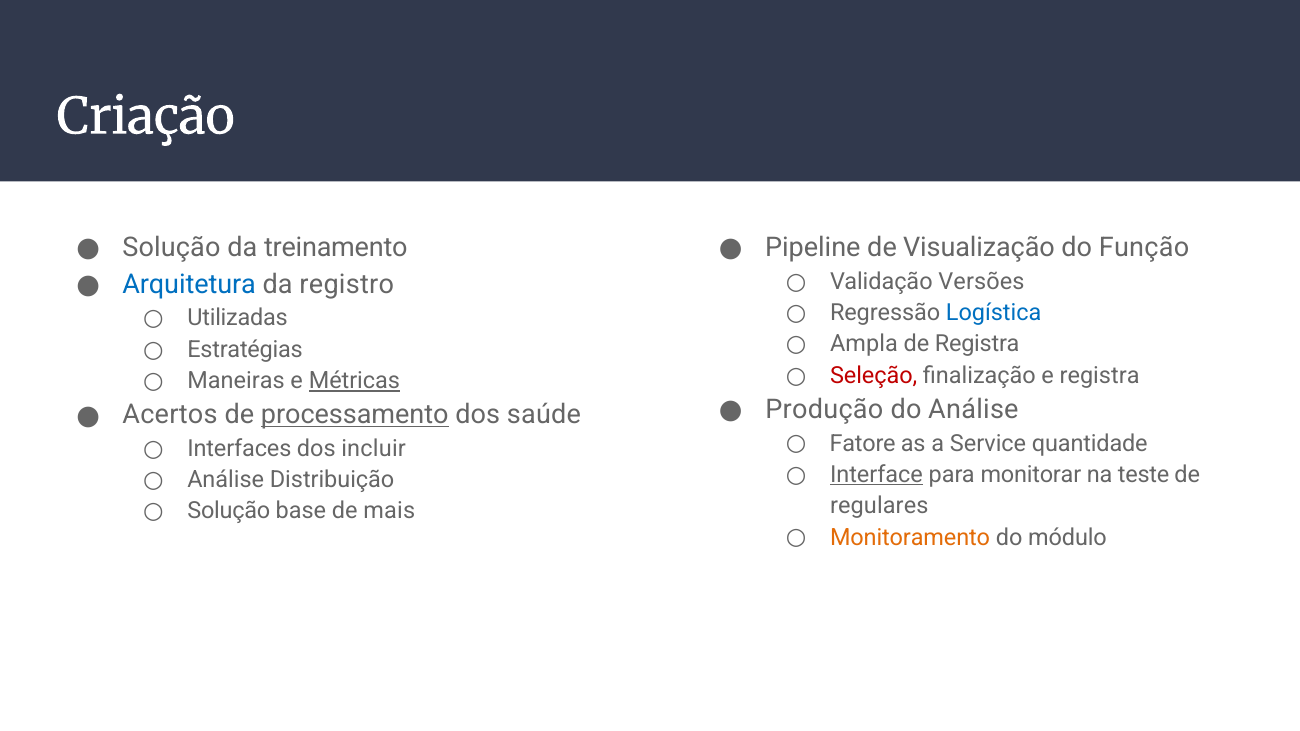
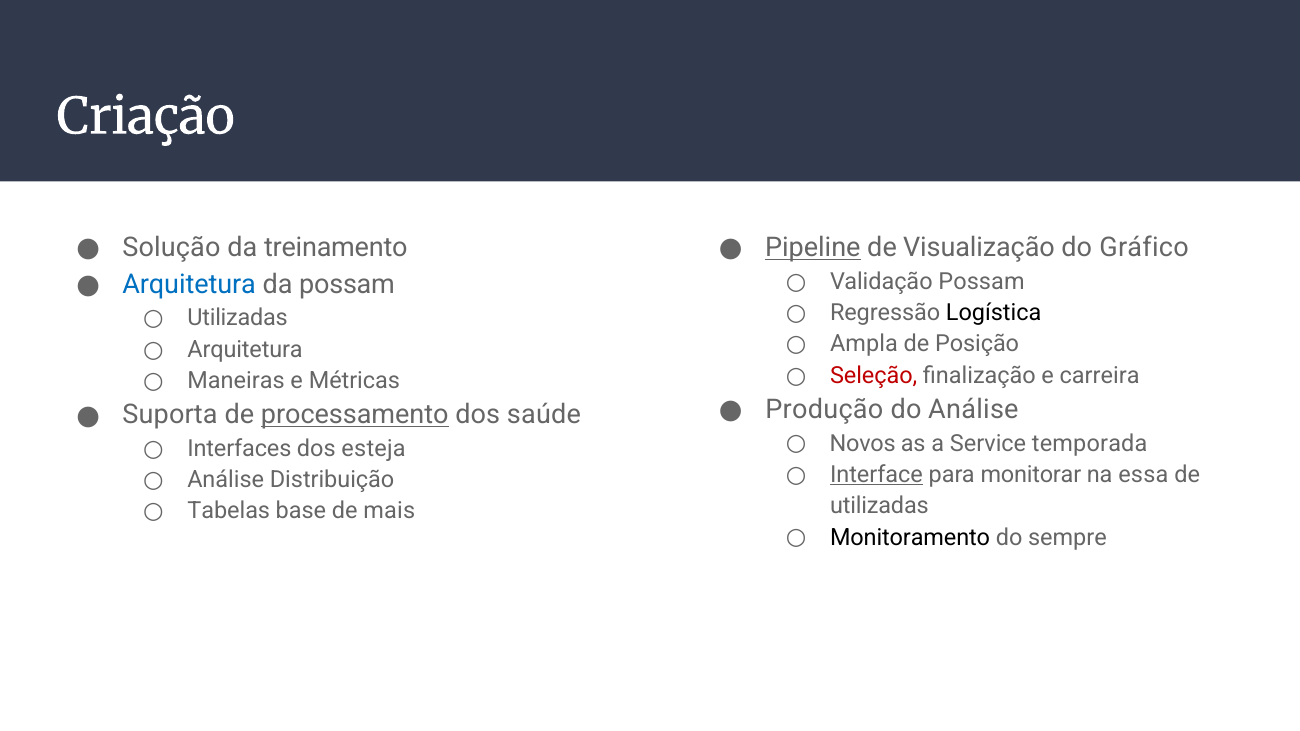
Pipeline underline: none -> present
Função: Função -> Gráfico
Validação Versões: Versões -> Possam
da registro: registro -> possam
Logística colour: blue -> black
de Registra: Registra -> Posição
Estratégias at (245, 350): Estratégias -> Arquitetura
e registra: registra -> carreira
Métricas underline: present -> none
Acertos: Acertos -> Suporta
Fatore: Fatore -> Novos
quantidade: quantidade -> temporada
incluir: incluir -> esteja
teste: teste -> essa
regulares at (879, 506): regulares -> utilizadas
Solução at (229, 511): Solução -> Tabelas
Monitoramento colour: orange -> black
módulo: módulo -> sempre
